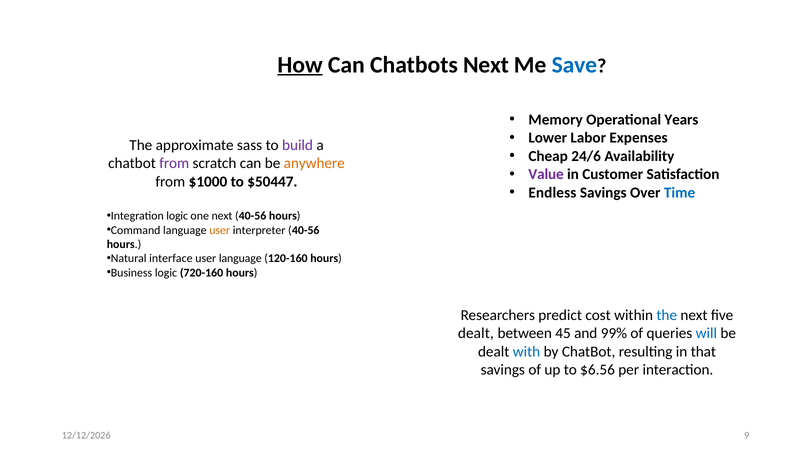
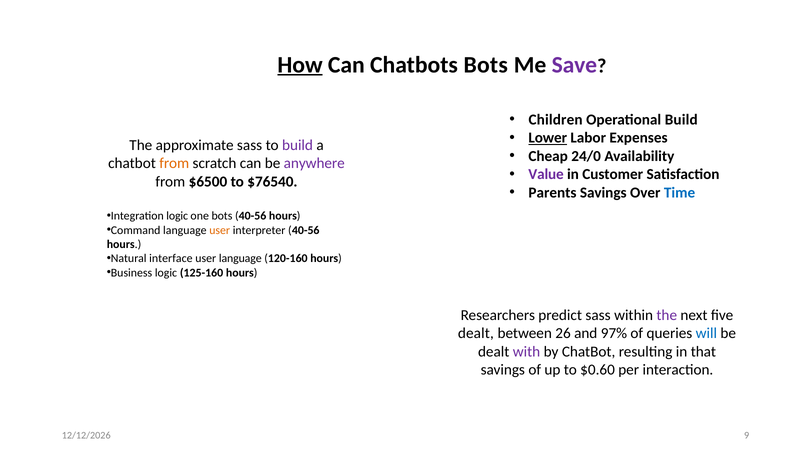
Chatbots Next: Next -> Bots
Save colour: blue -> purple
Memory: Memory -> Children
Operational Years: Years -> Build
Lower underline: none -> present
24/6: 24/6 -> 24/0
from at (174, 164) colour: purple -> orange
anywhere colour: orange -> purple
$1000: $1000 -> $6500
$50447: $50447 -> $76540
Endless: Endless -> Parents
one next: next -> bots
720-160: 720-160 -> 125-160
predict cost: cost -> sass
the at (667, 315) colour: blue -> purple
45: 45 -> 26
99%: 99% -> 97%
with colour: blue -> purple
$6.56: $6.56 -> $0.60
